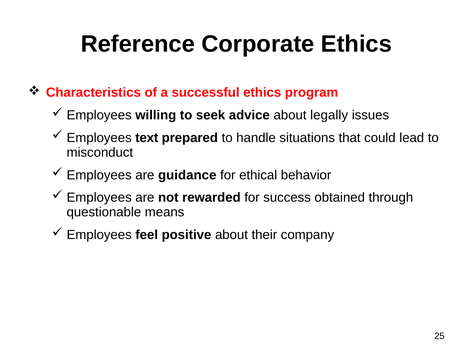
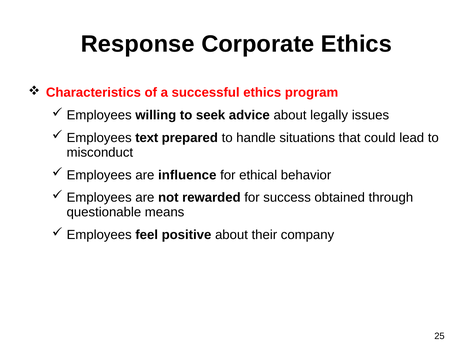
Reference: Reference -> Response
guidance: guidance -> influence
